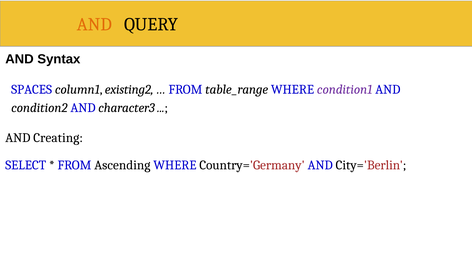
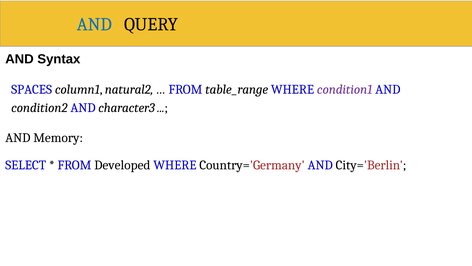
AND at (94, 24) colour: orange -> blue
existing2: existing2 -> natural2
Creating: Creating -> Memory
Ascending: Ascending -> Developed
